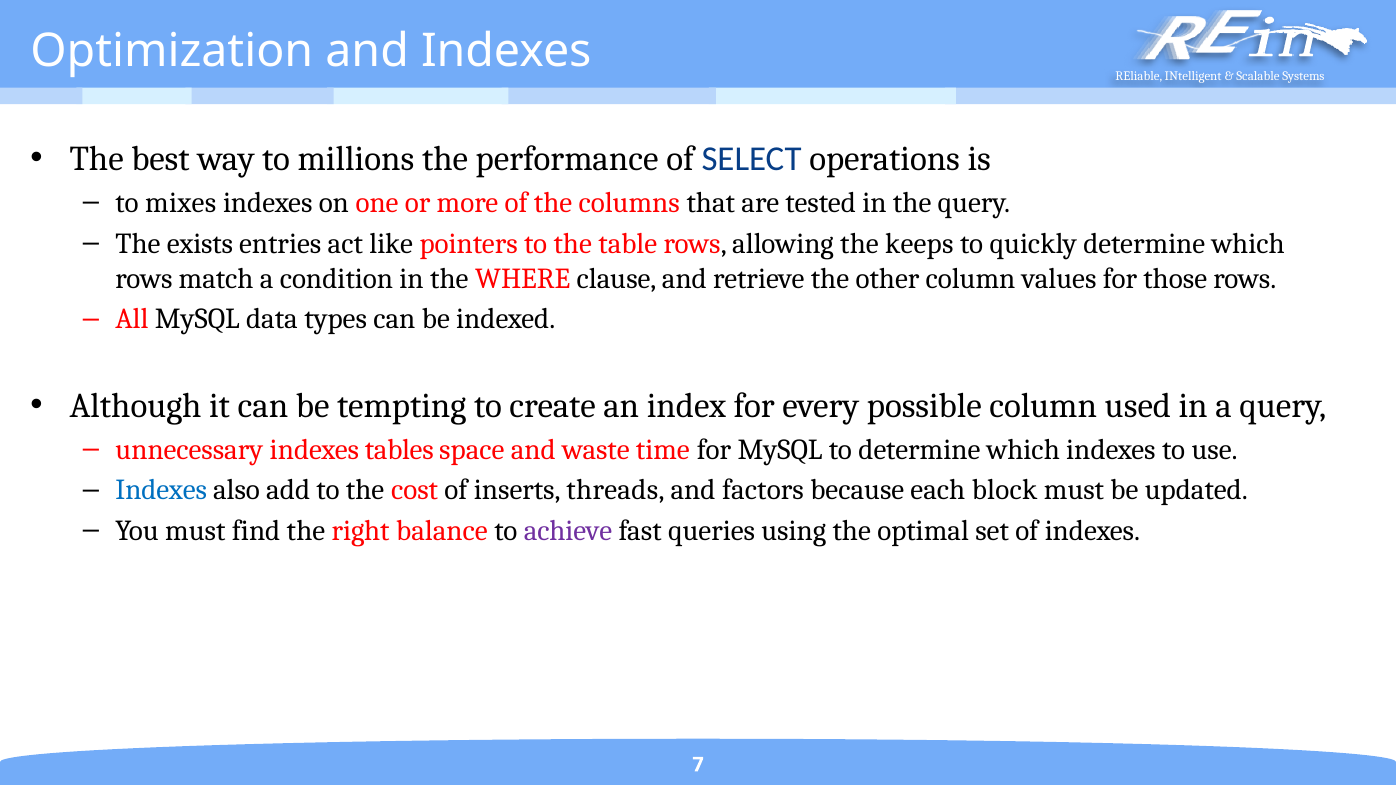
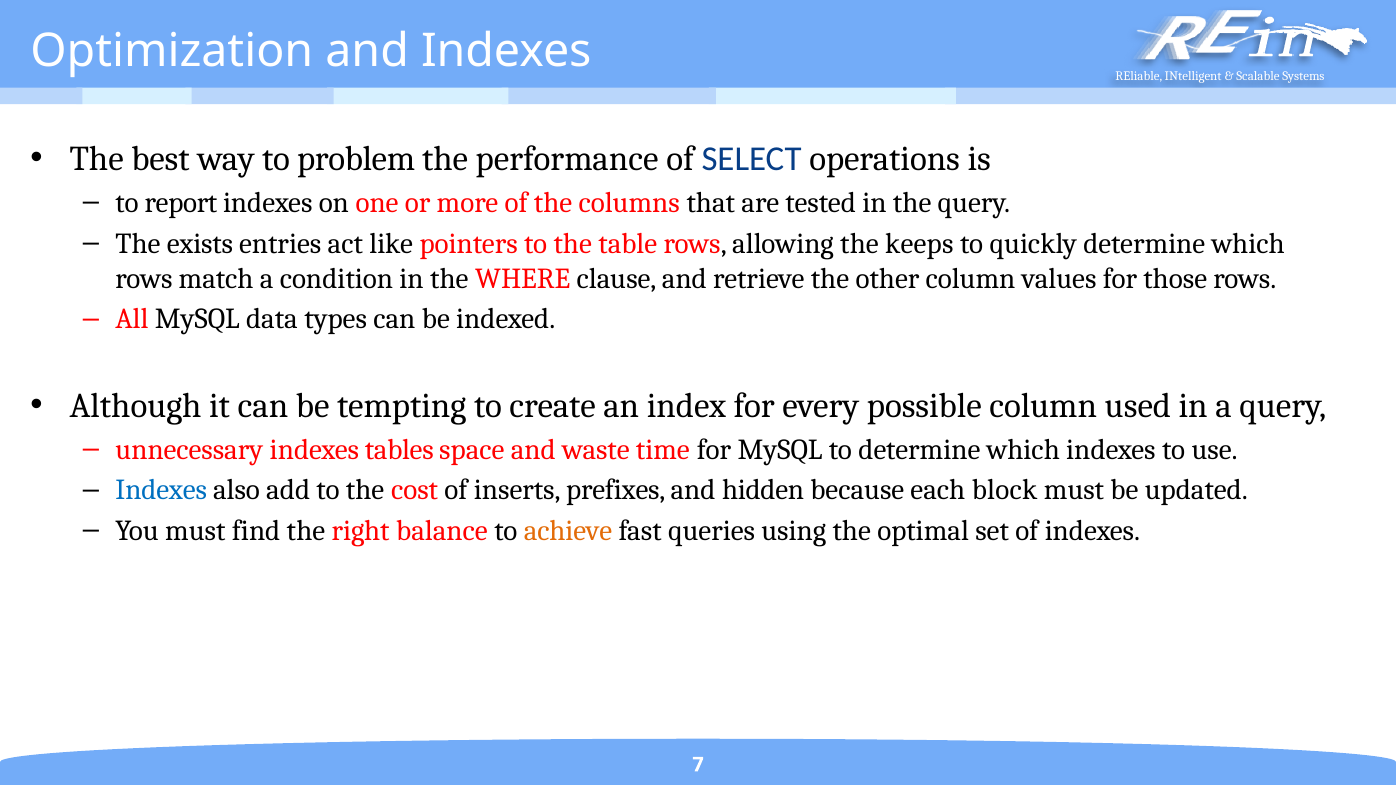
millions: millions -> problem
mixes: mixes -> report
threads: threads -> prefixes
factors: factors -> hidden
achieve colour: purple -> orange
